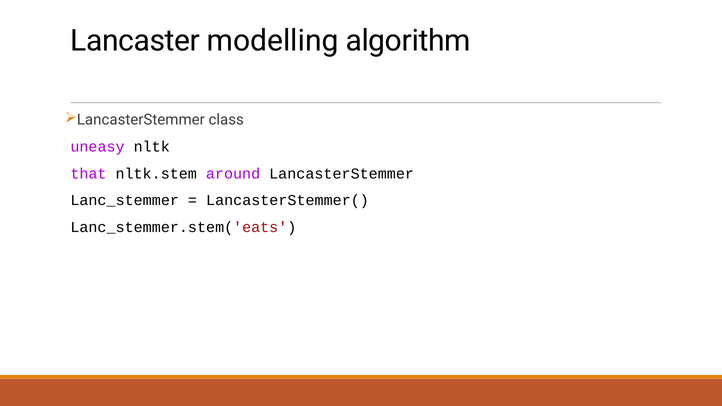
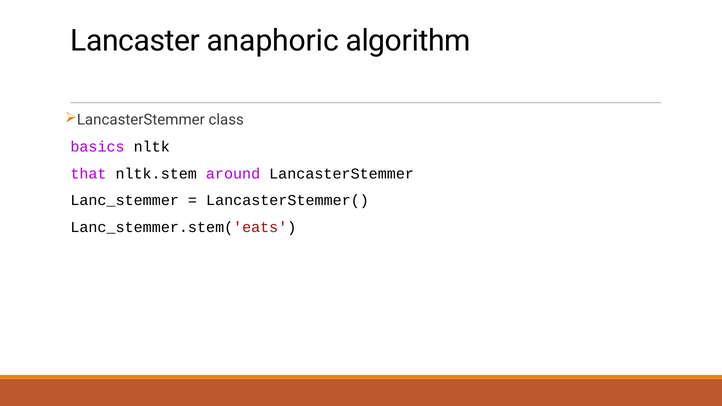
modelling: modelling -> anaphoric
uneasy: uneasy -> basics
